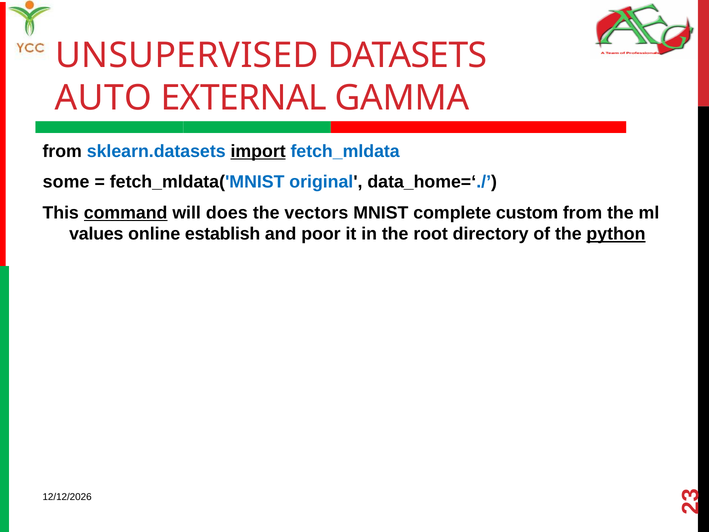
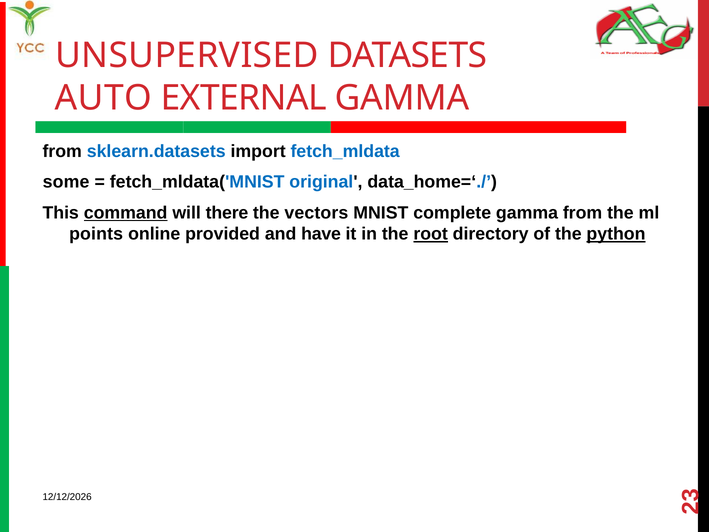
import underline: present -> none
does: does -> there
complete custom: custom -> gamma
values: values -> points
establish: establish -> provided
poor: poor -> have
root underline: none -> present
